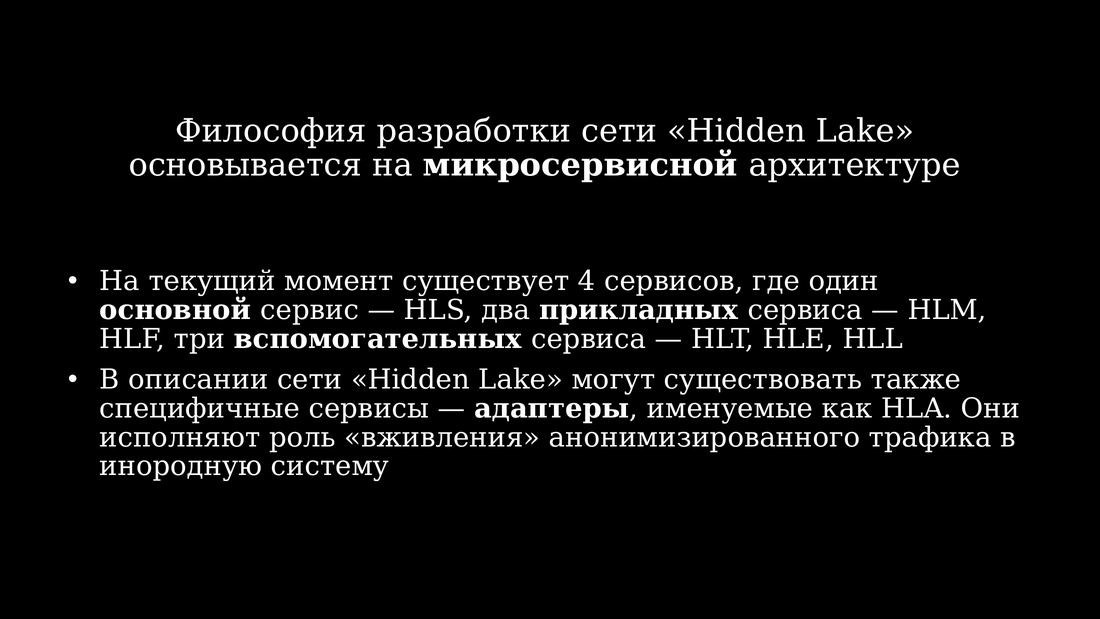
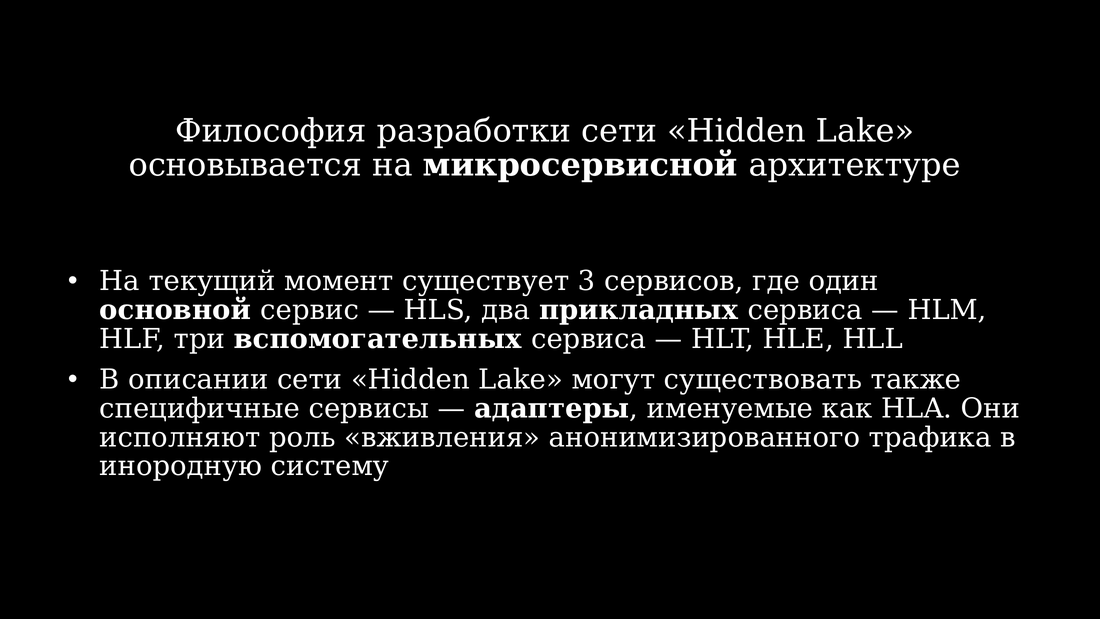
4: 4 -> 3
